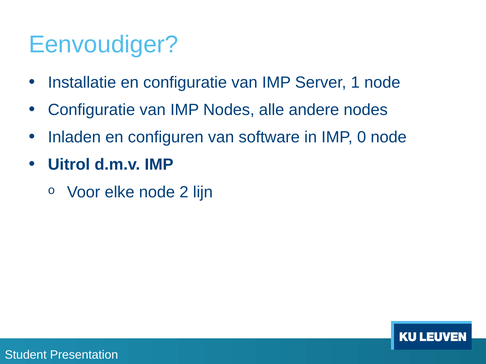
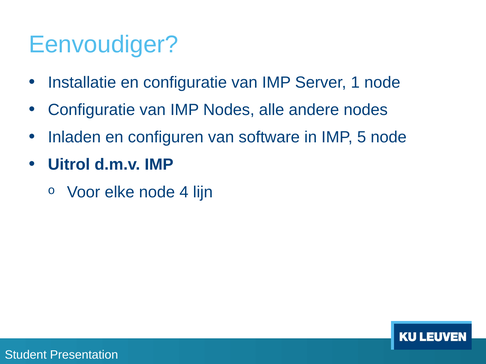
0: 0 -> 5
2: 2 -> 4
